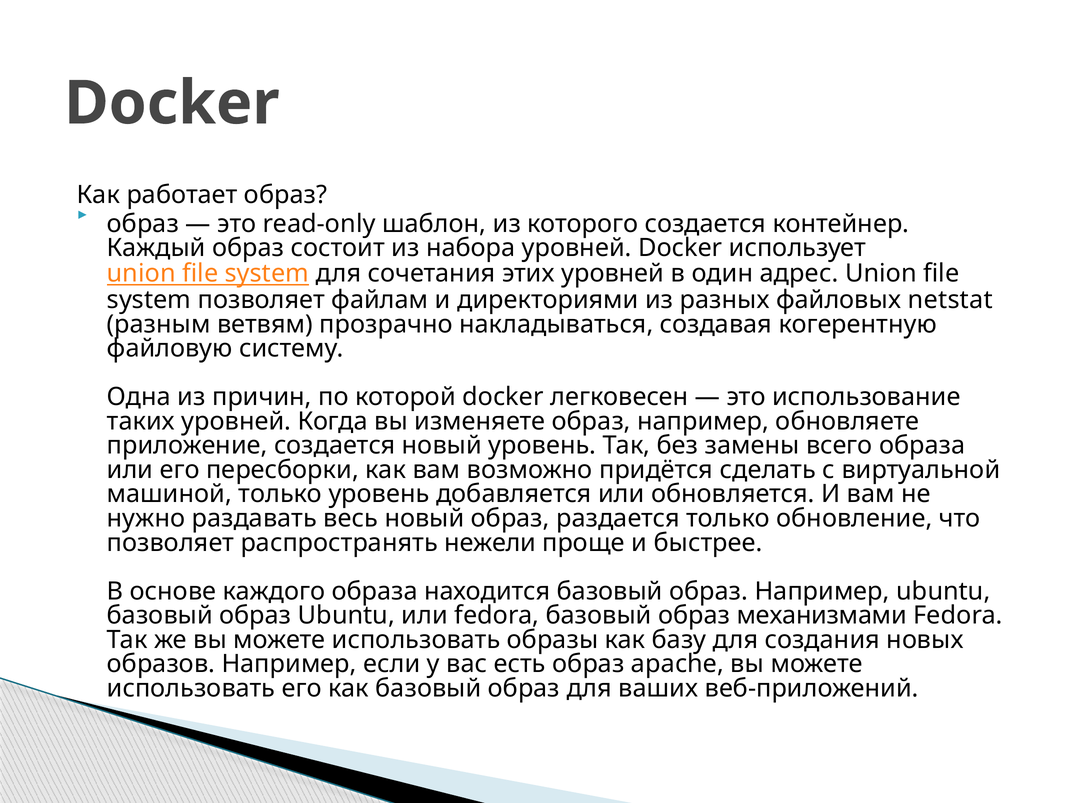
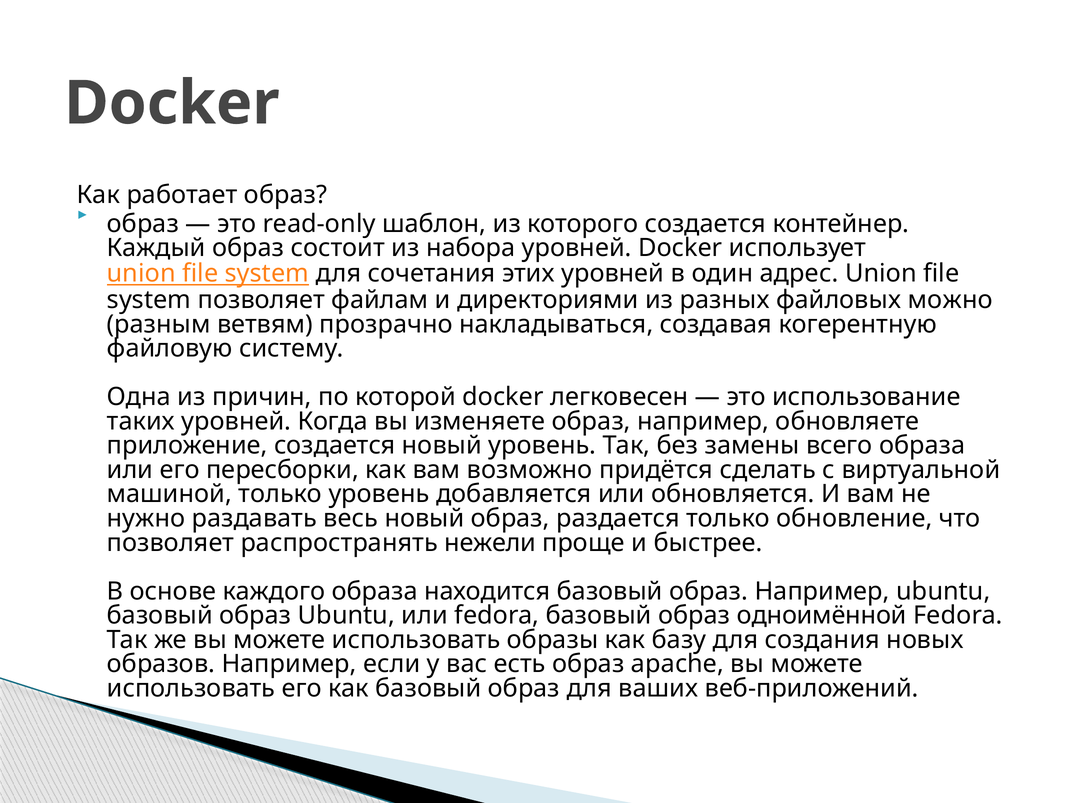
netstat: netstat -> можно
механизмами: механизмами -> одноимённой
